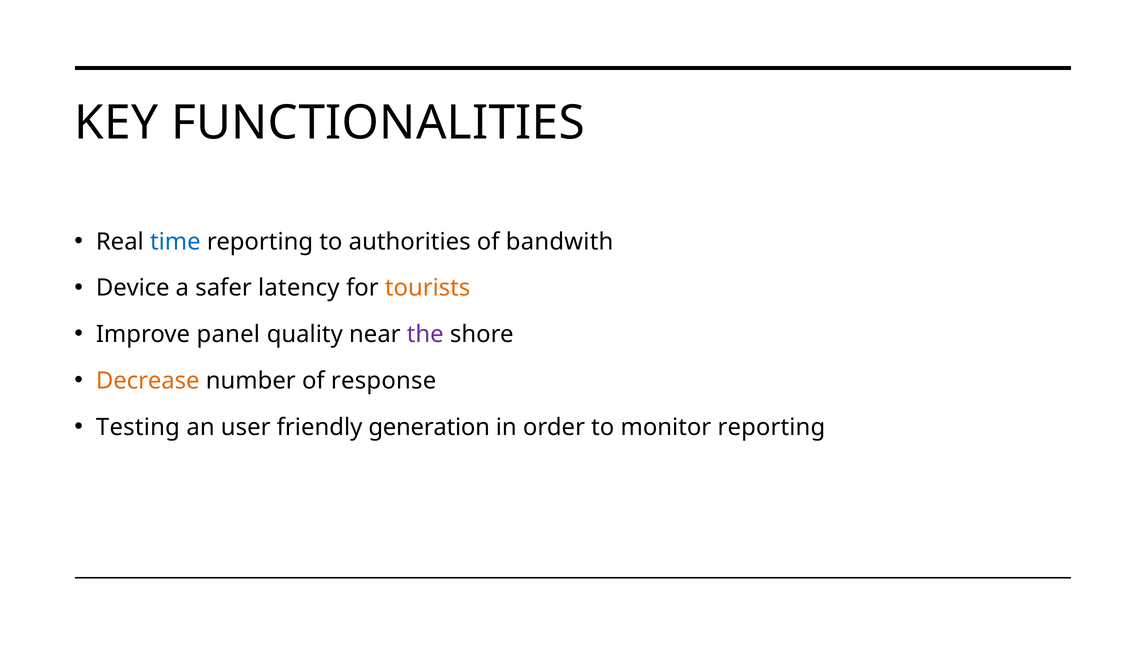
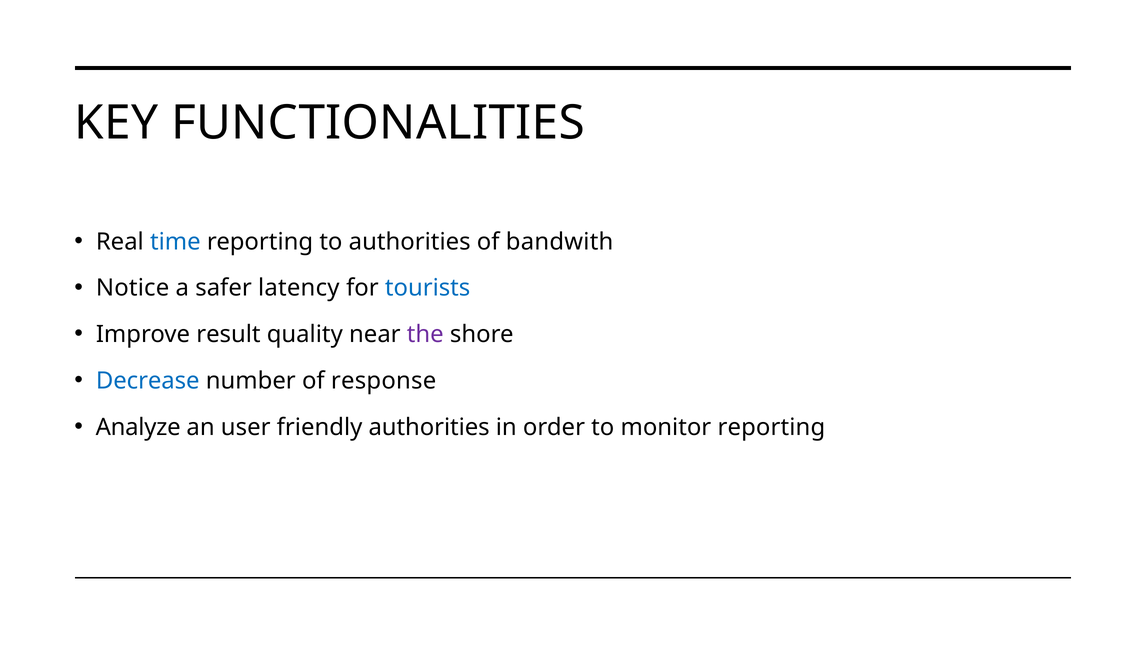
Device: Device -> Notice
tourists colour: orange -> blue
panel: panel -> result
Decrease colour: orange -> blue
Testing: Testing -> Analyze
friendly generation: generation -> authorities
